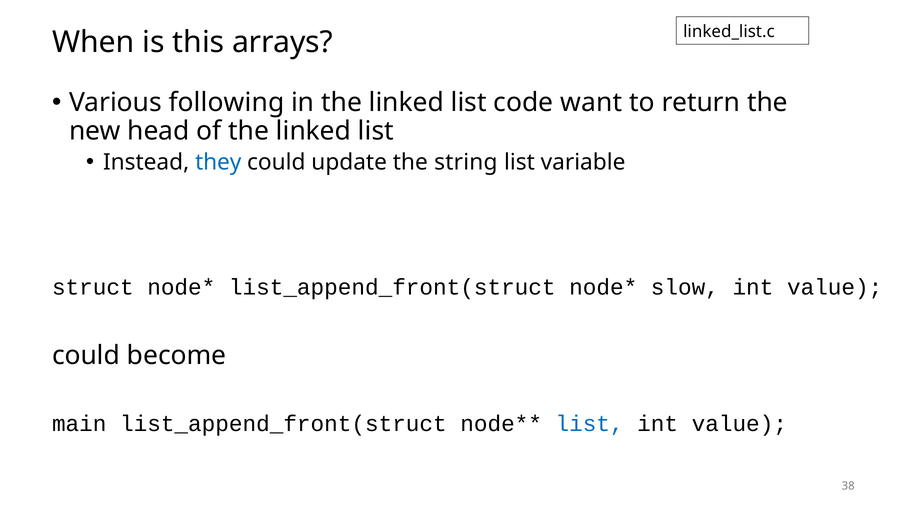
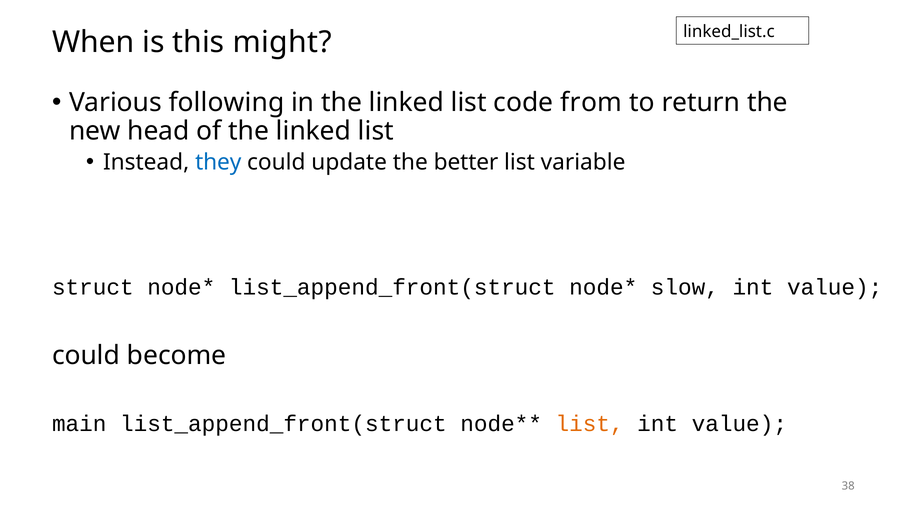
arrays: arrays -> might
want: want -> from
string: string -> better
list at (590, 424) colour: blue -> orange
